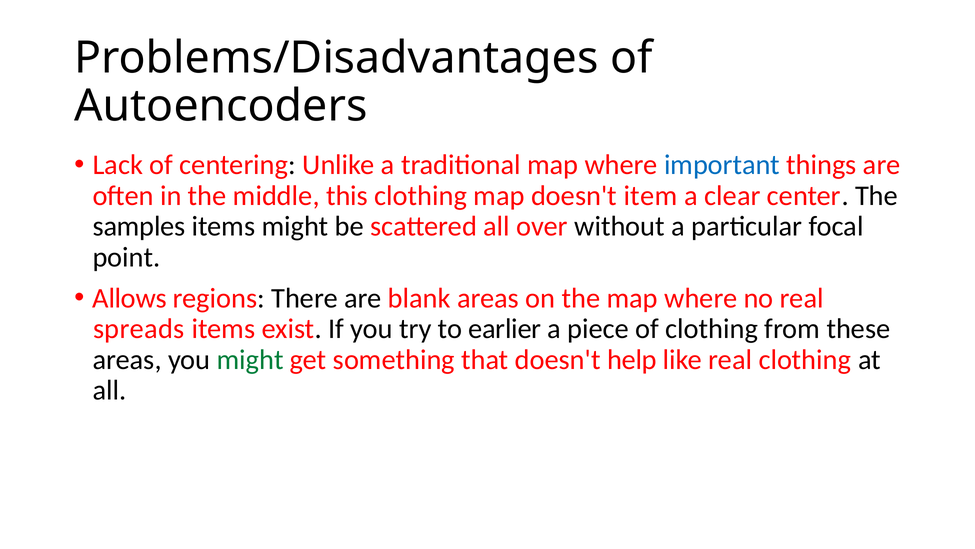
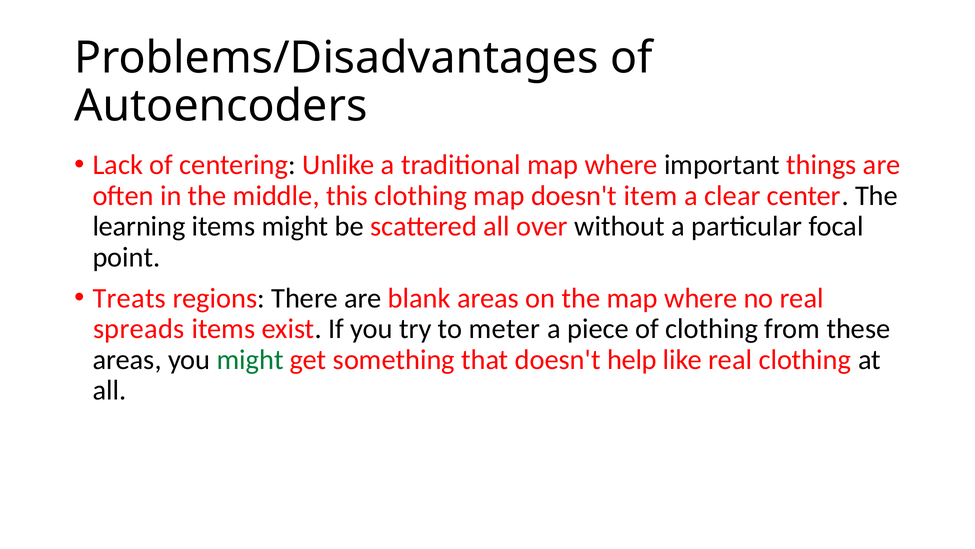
important colour: blue -> black
samples: samples -> learning
Allows: Allows -> Treats
earlier: earlier -> meter
